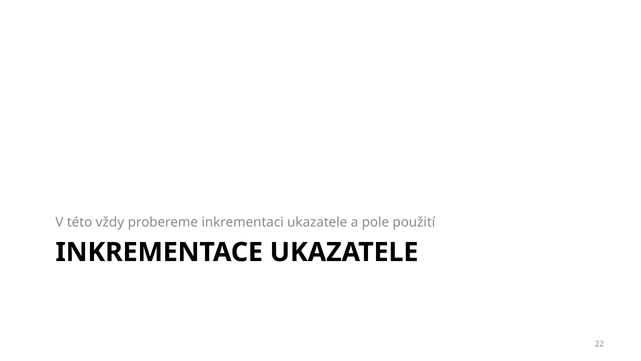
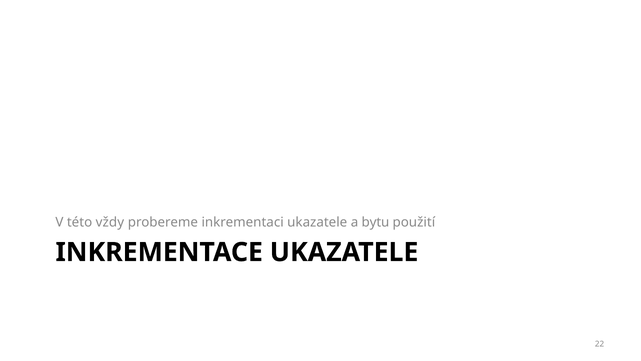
pole: pole -> bytu
